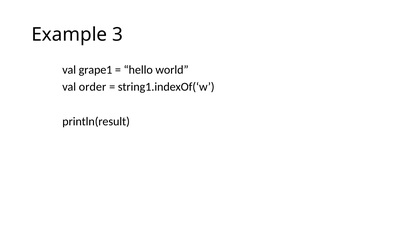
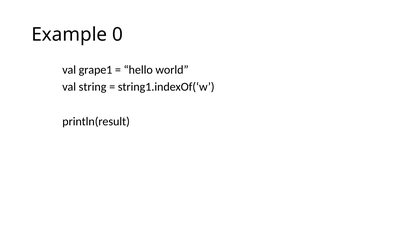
3: 3 -> 0
order: order -> string
